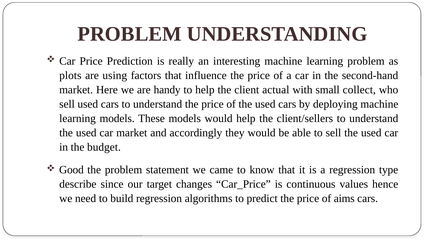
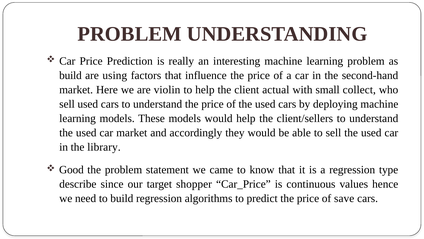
plots at (70, 75): plots -> build
handy: handy -> violin
budget: budget -> library
changes: changes -> shopper
aims: aims -> save
